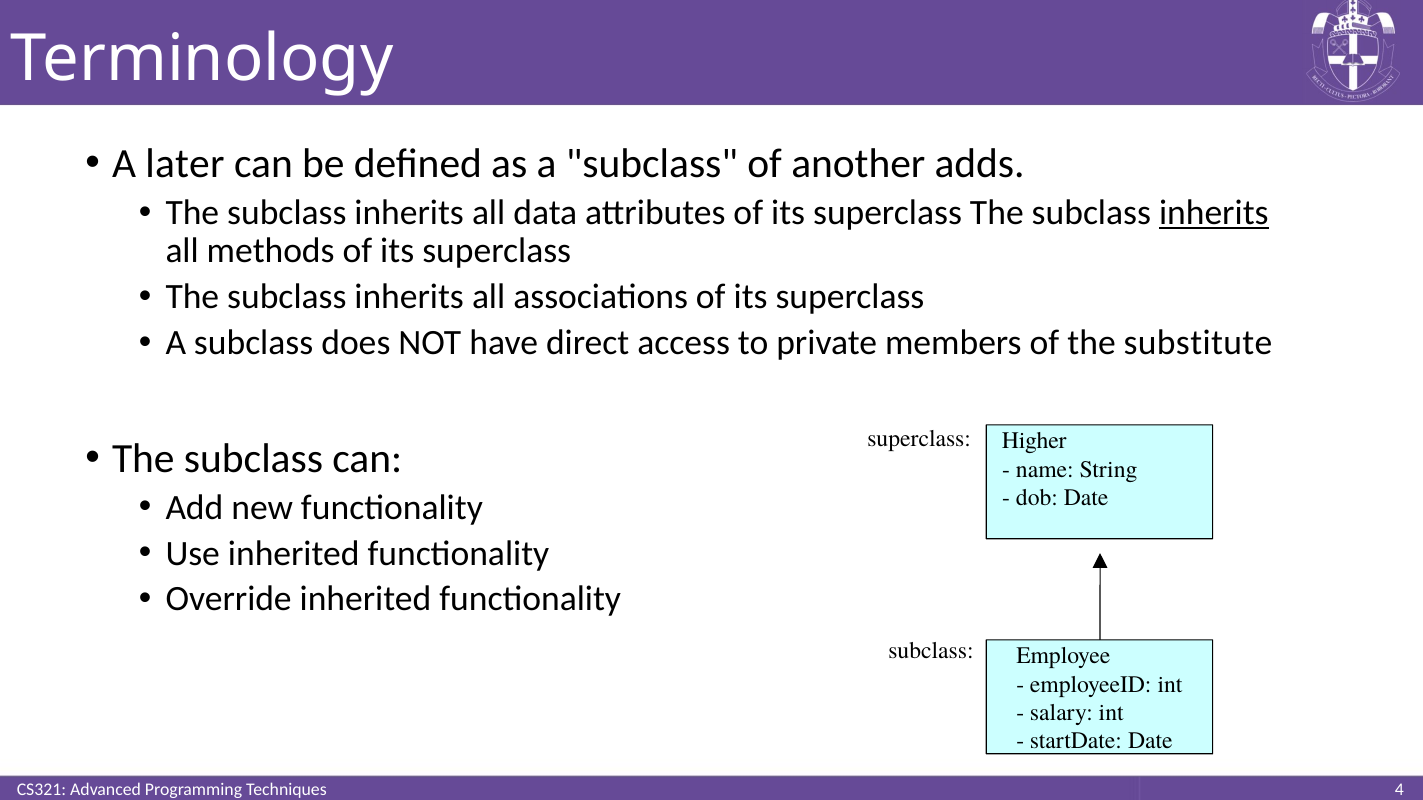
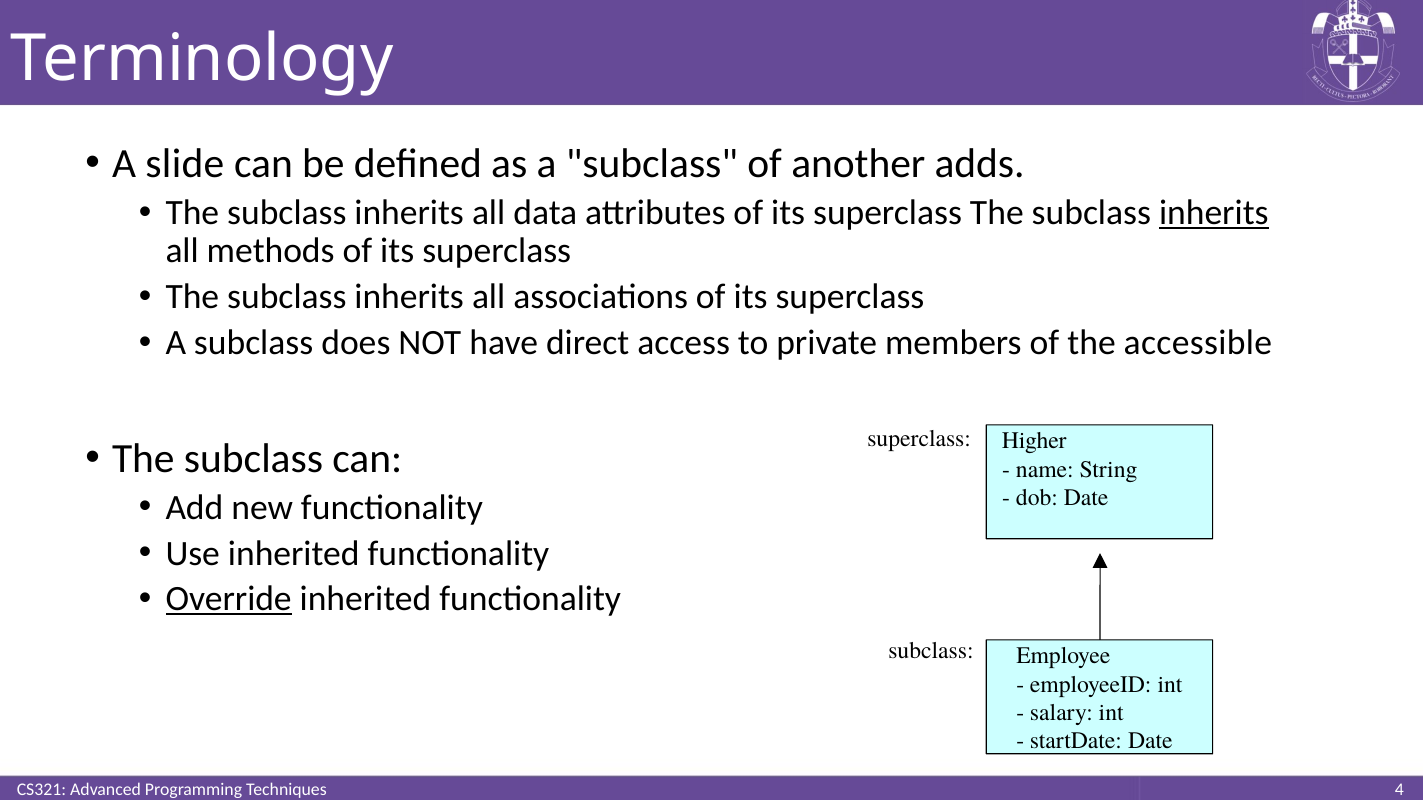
later: later -> slide
substitute: substitute -> accessible
Override underline: none -> present
